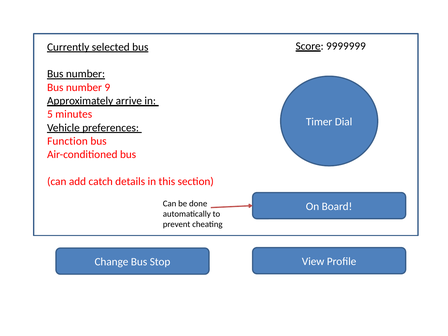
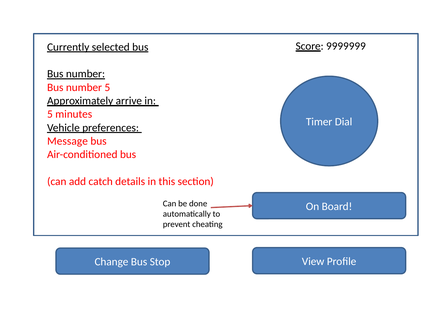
number 9: 9 -> 5
Function: Function -> Message
